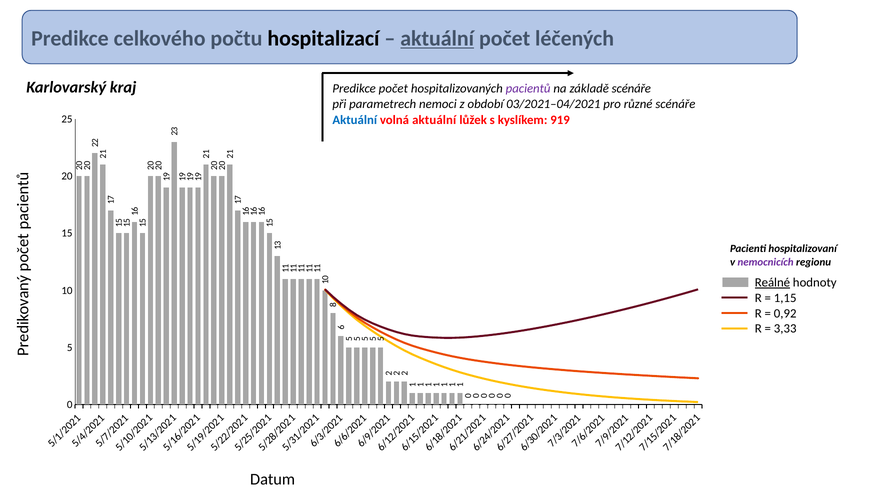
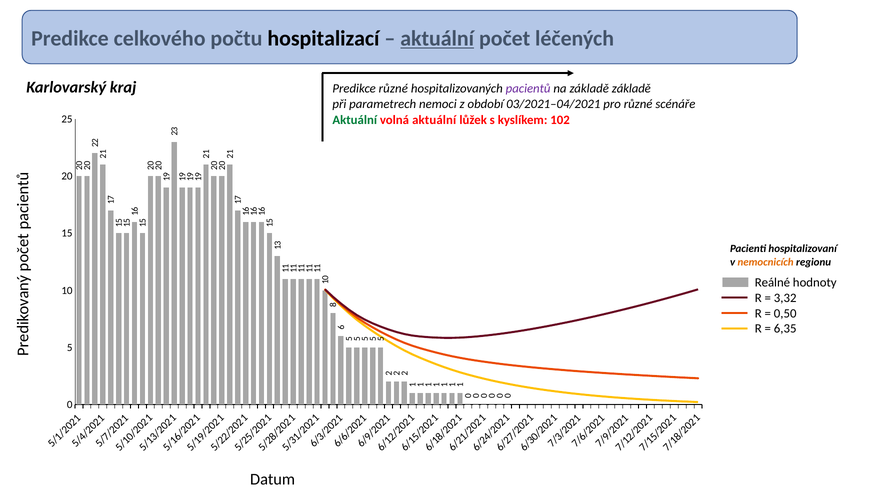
Predikce počet: počet -> různé
základě scénáře: scénáře -> základě
Aktuální at (355, 120) colour: blue -> green
919: 919 -> 102
nemocnicích colour: purple -> orange
Reálné underline: present -> none
1,15: 1,15 -> 3,32
0,92: 0,92 -> 0,50
3,33: 3,33 -> 6,35
